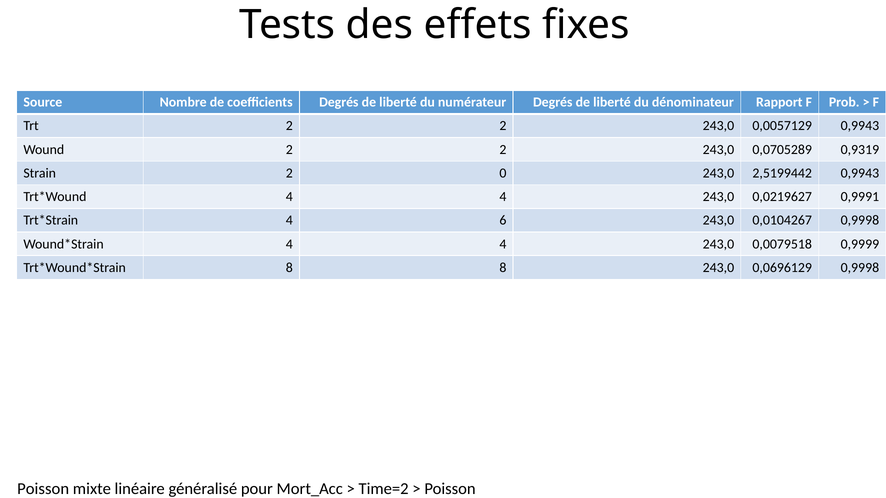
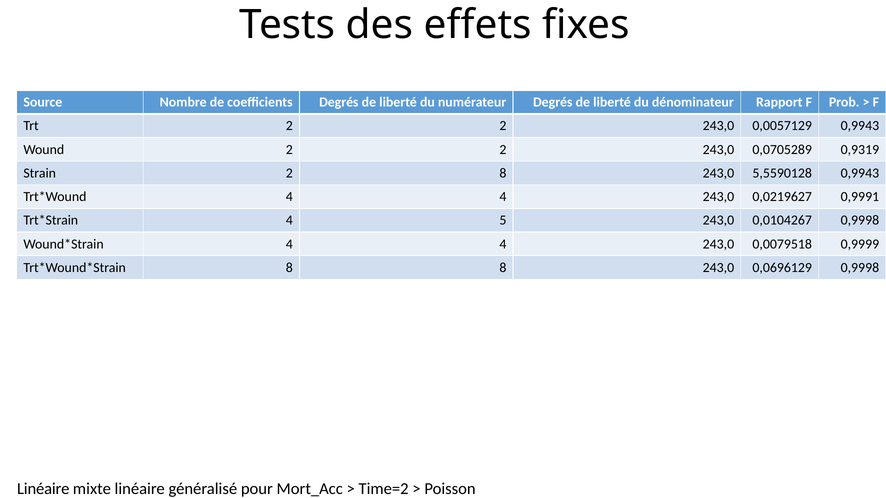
2 0: 0 -> 8
2,5199442: 2,5199442 -> 5,5590128
6: 6 -> 5
Poisson at (43, 489): Poisson -> Linéaire
